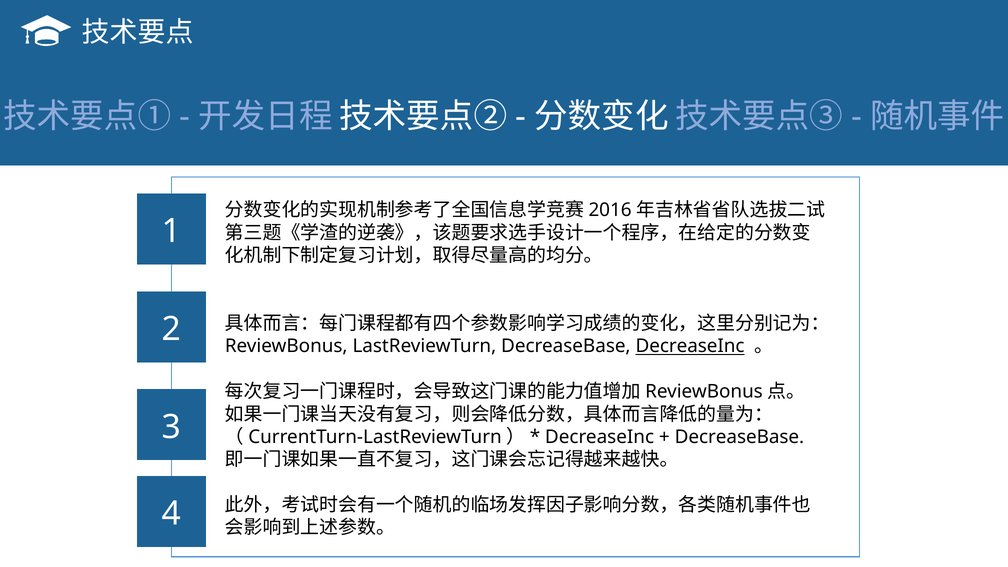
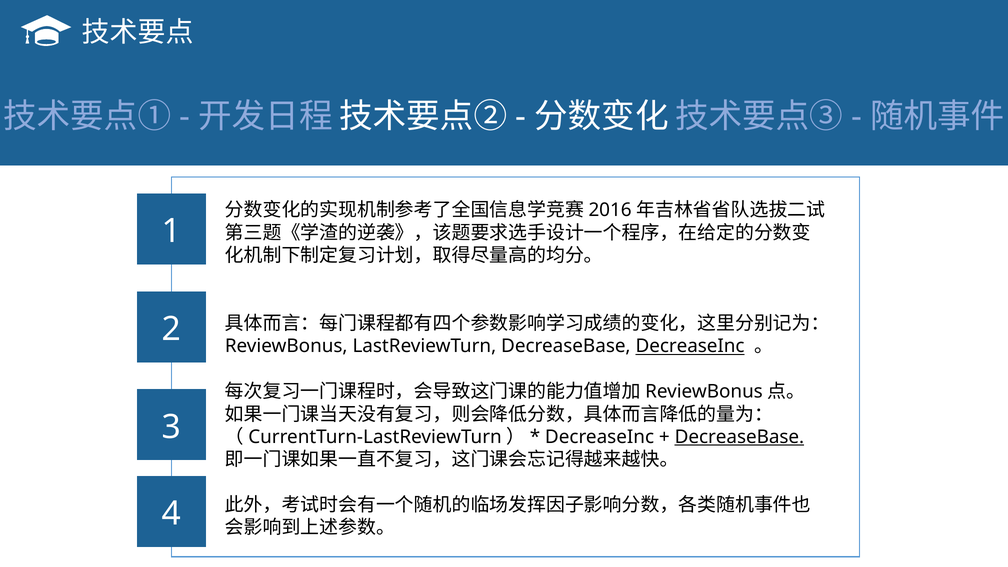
DecreaseBase at (739, 437) underline: none -> present
